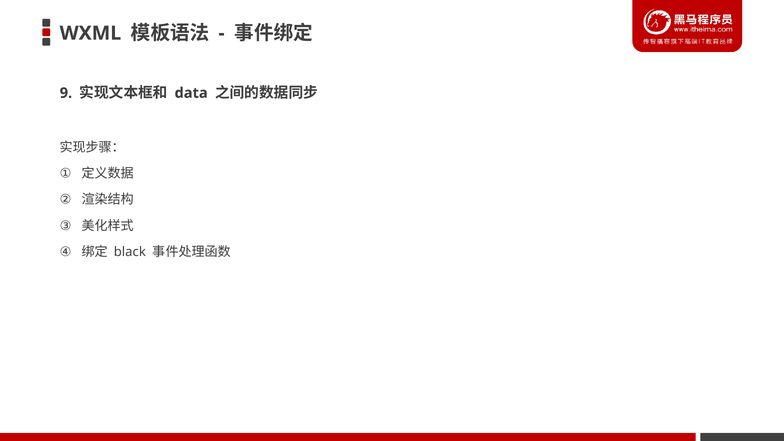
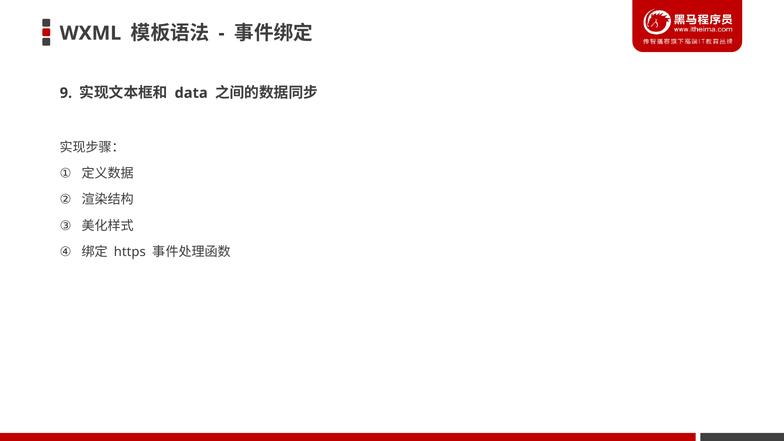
black: black -> https
